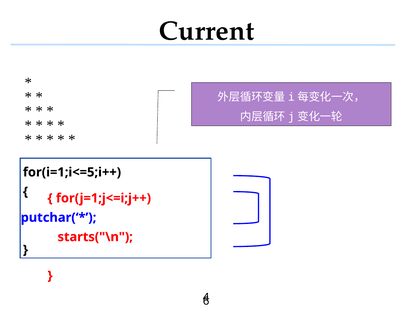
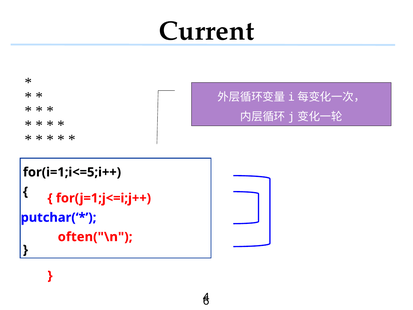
starts("\n: starts("\n -> often("\n
